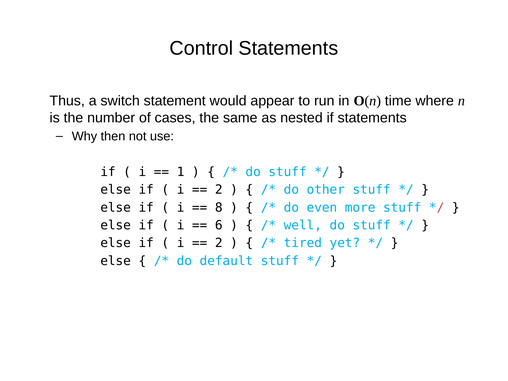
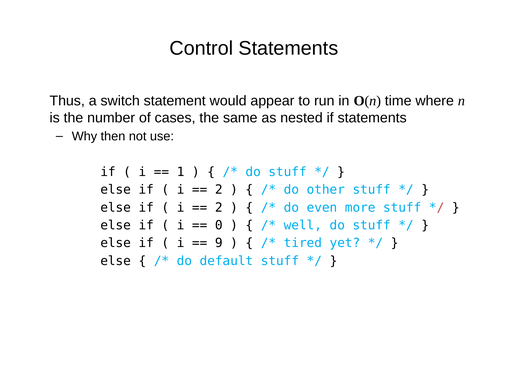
8 at (219, 207): 8 -> 2
6: 6 -> 0
2 at (219, 243): 2 -> 9
